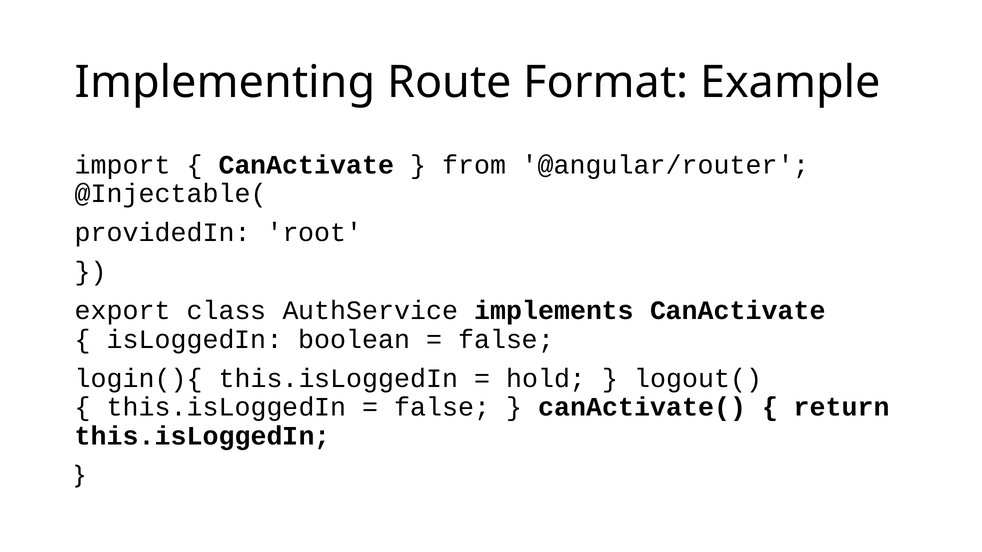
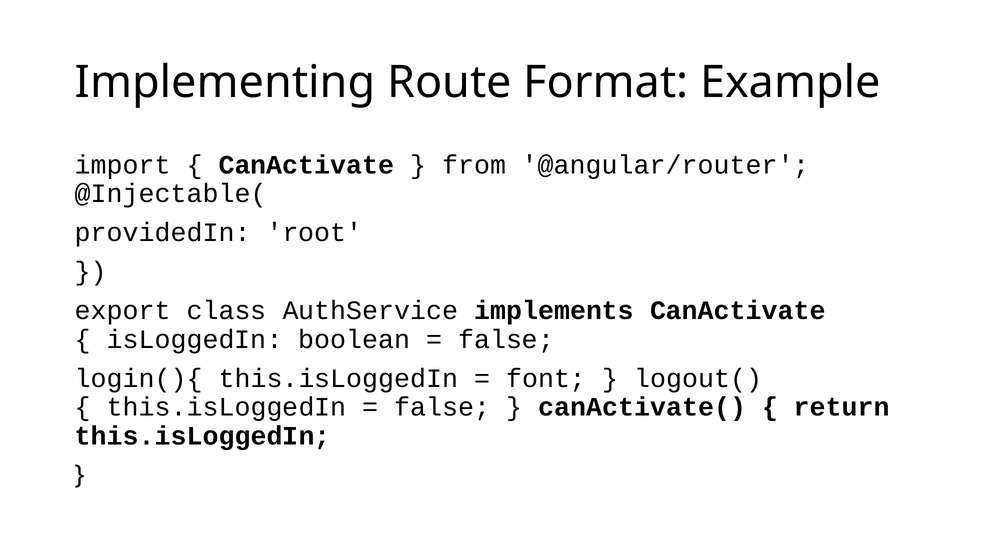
hold: hold -> font
